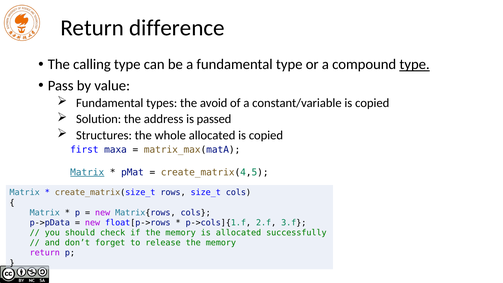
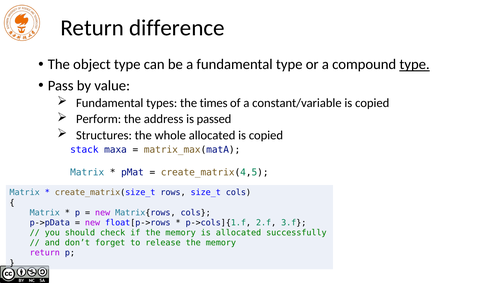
calling: calling -> object
avoid: avoid -> times
Solution: Solution -> Perform
first: first -> stack
Matrix at (87, 172) underline: present -> none
